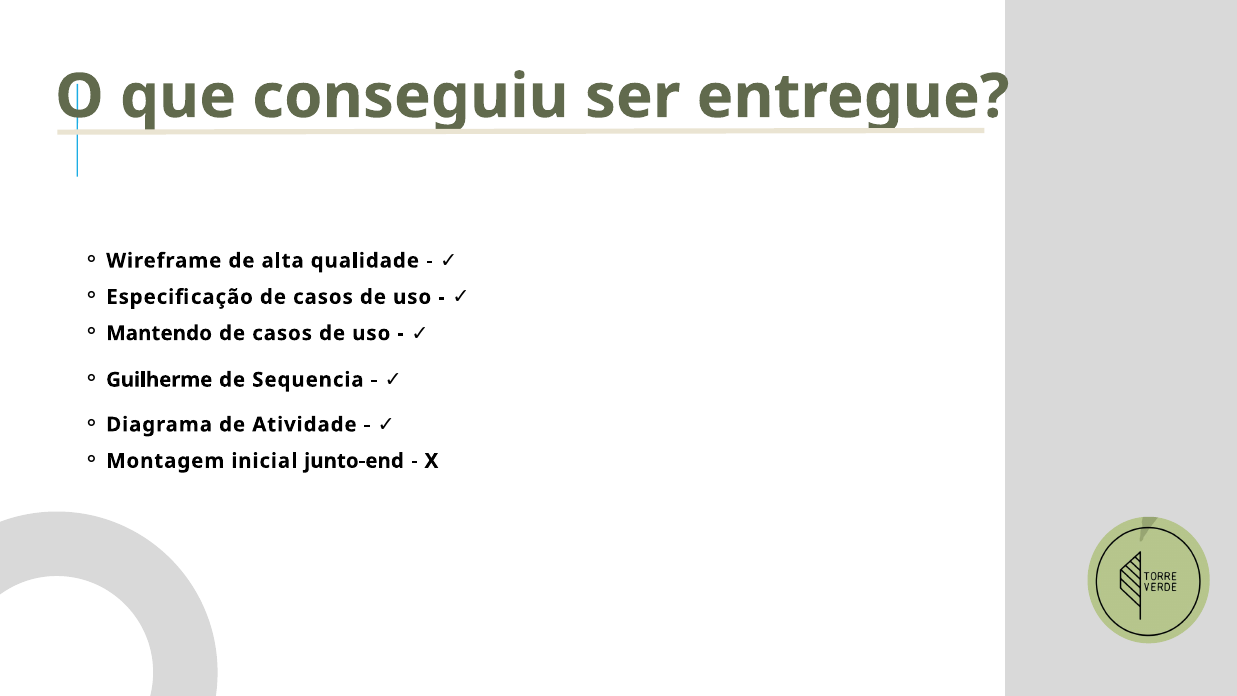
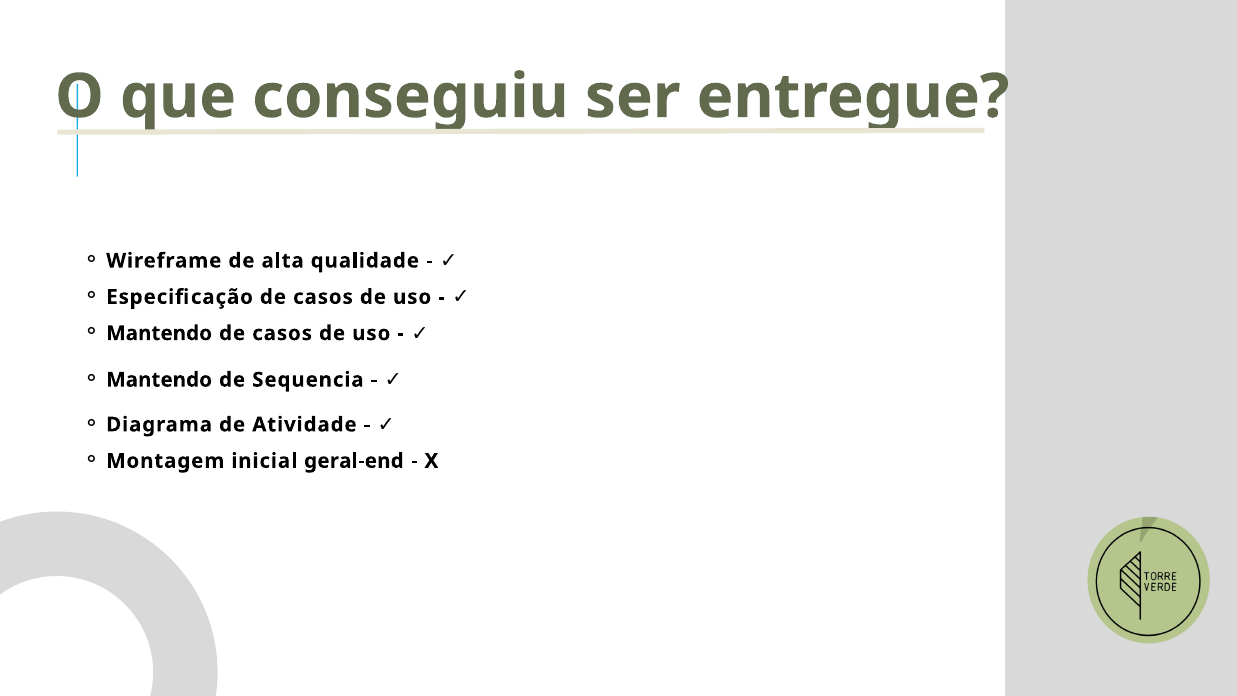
Guilherme at (159, 380): Guilherme -> Mantendo
junto-end: junto-end -> geral-end
